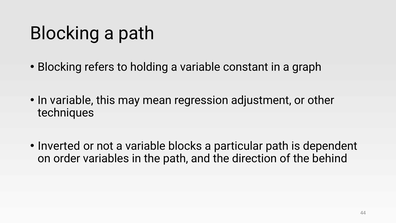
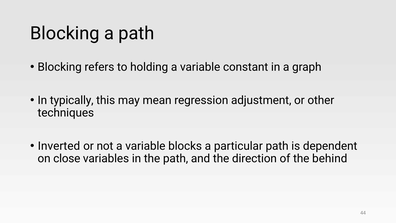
In variable: variable -> typically
order: order -> close
